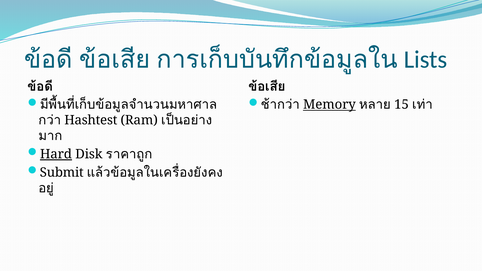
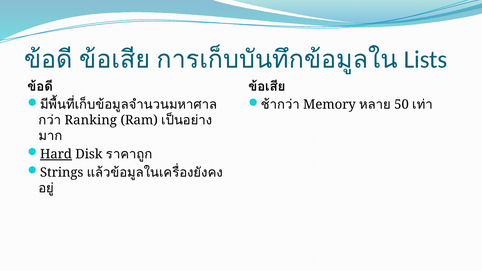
Memory underline: present -> none
15: 15 -> 50
Hashtest: Hashtest -> Ranking
Submit: Submit -> Strings
